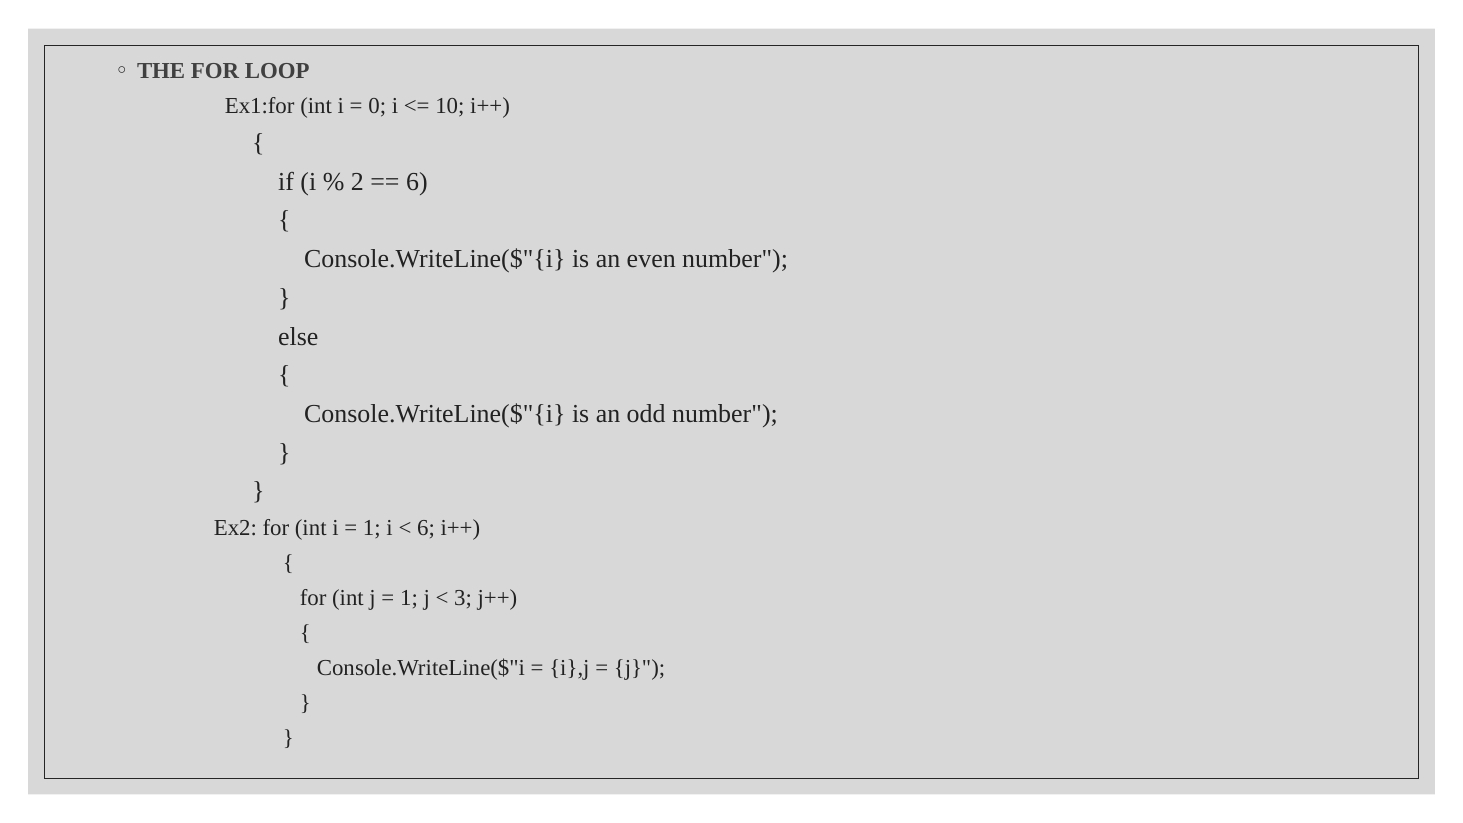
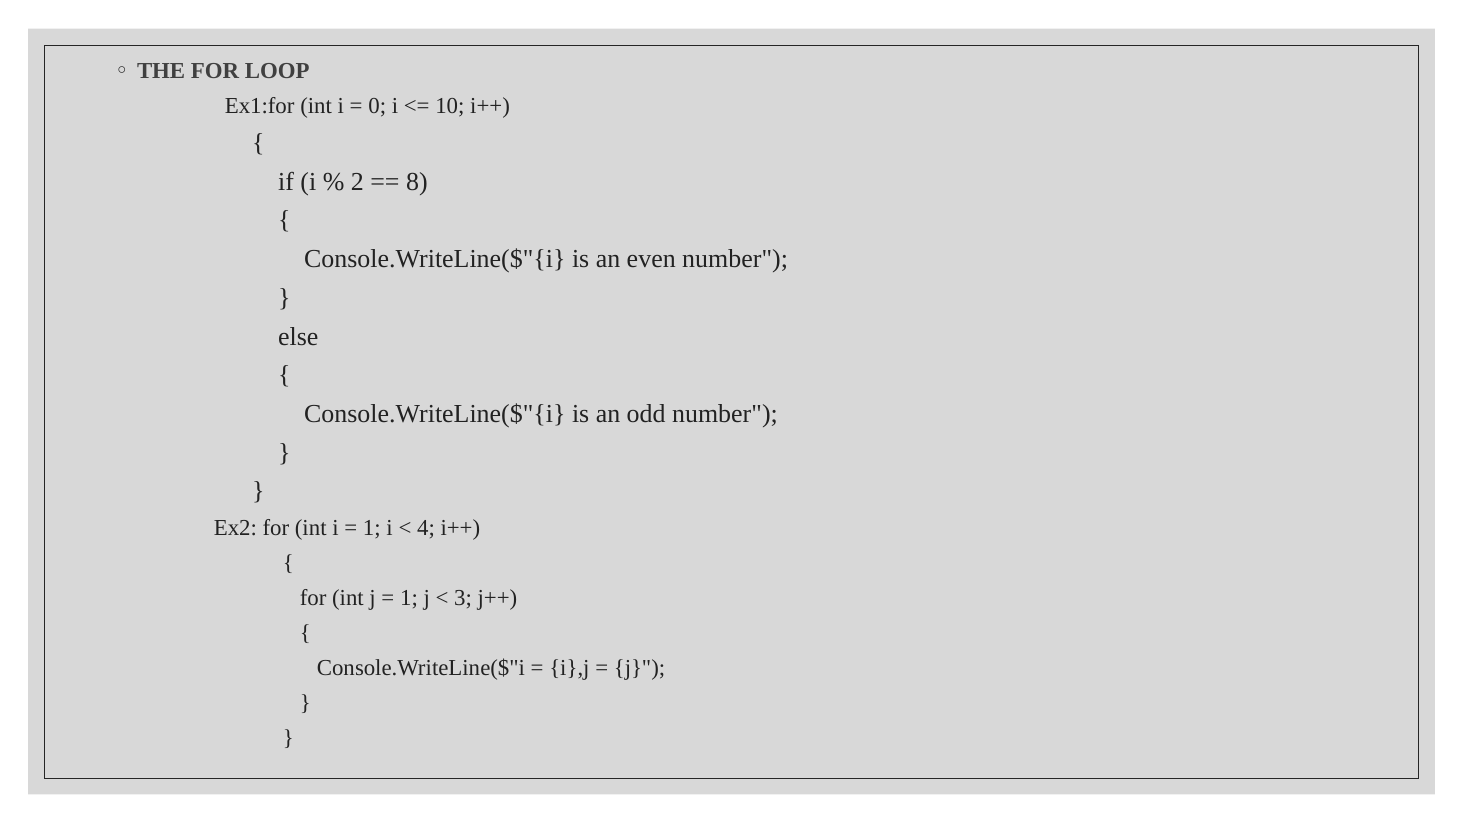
6 at (417, 182): 6 -> 8
6 at (426, 528): 6 -> 4
